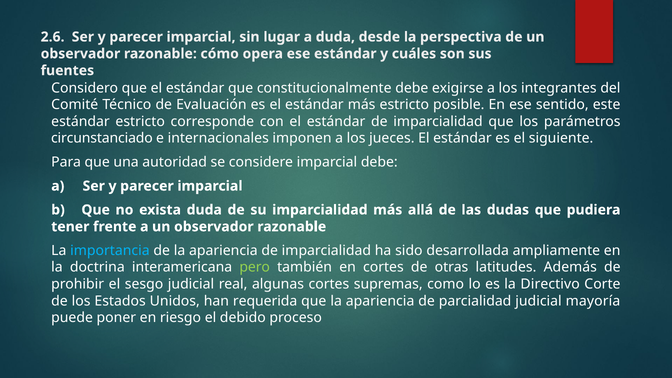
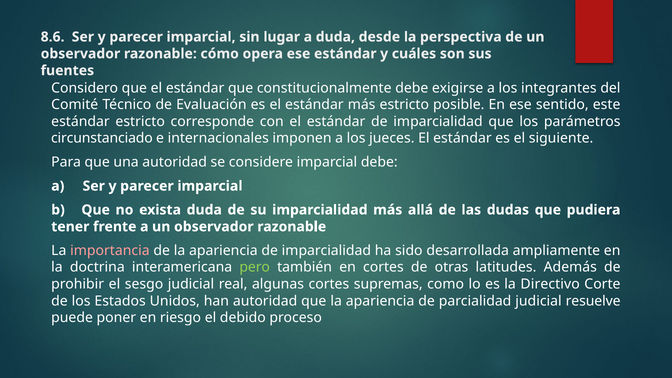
2.6: 2.6 -> 8.6
importancia colour: light blue -> pink
han requerida: requerida -> autoridad
mayoría: mayoría -> resuelve
